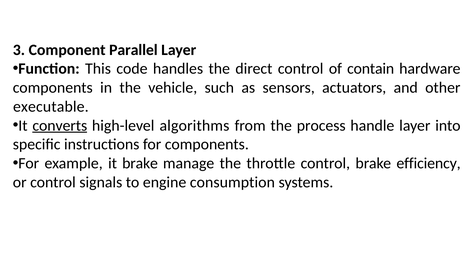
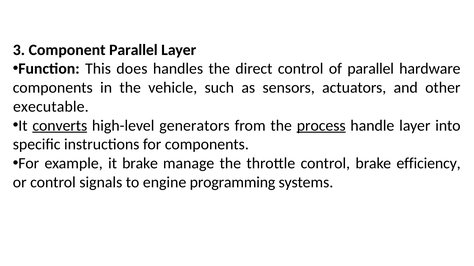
code: code -> does
of contain: contain -> parallel
algorithms: algorithms -> generators
process underline: none -> present
consumption: consumption -> programming
